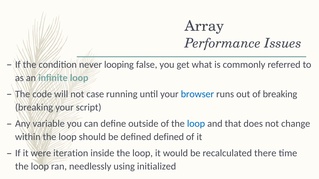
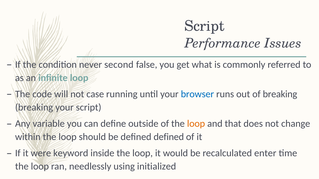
Array at (204, 26): Array -> Script
looping: looping -> second
loop at (196, 124) colour: blue -> orange
iteration: iteration -> keyword
there: there -> enter
